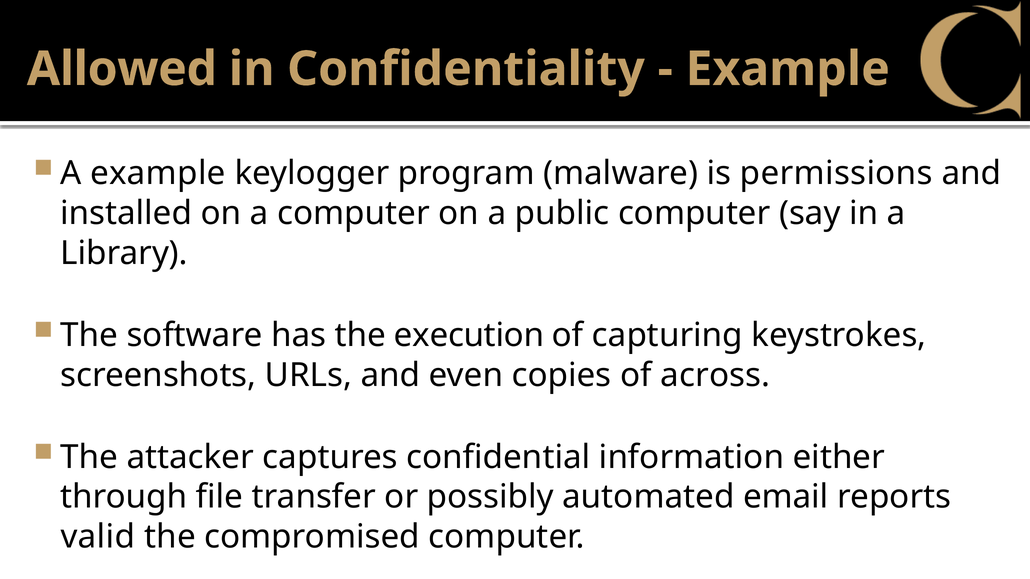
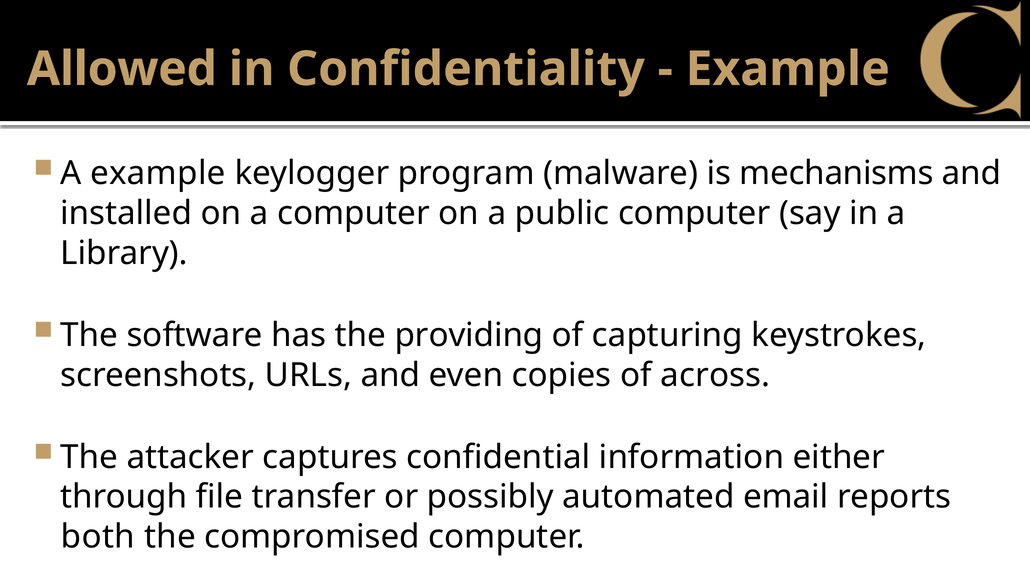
permissions: permissions -> mechanisms
execution: execution -> providing
valid: valid -> both
